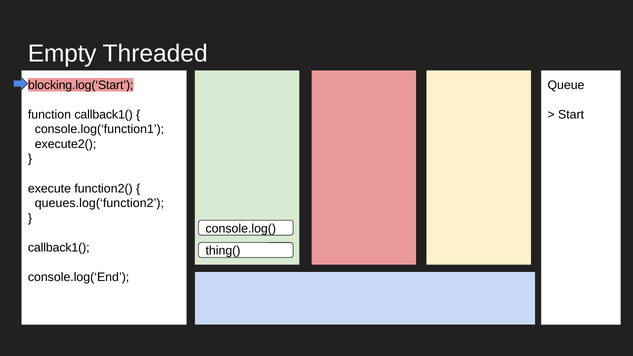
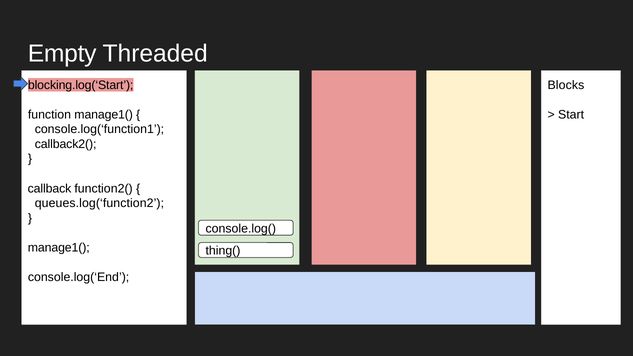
Queue: Queue -> Blocks
function callback1(: callback1( -> manage1(
execute2(: execute2( -> callback2(
execute: execute -> callback
callback1( at (59, 248): callback1( -> manage1(
